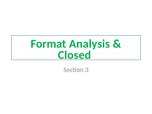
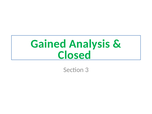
Format: Format -> Gained
